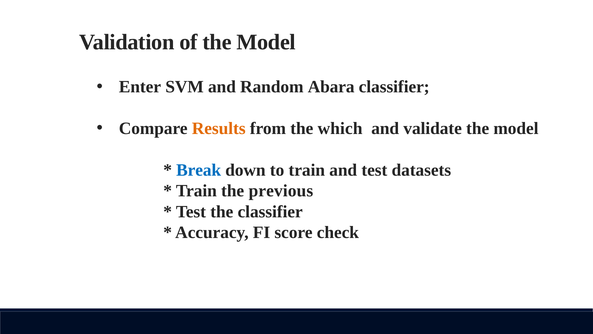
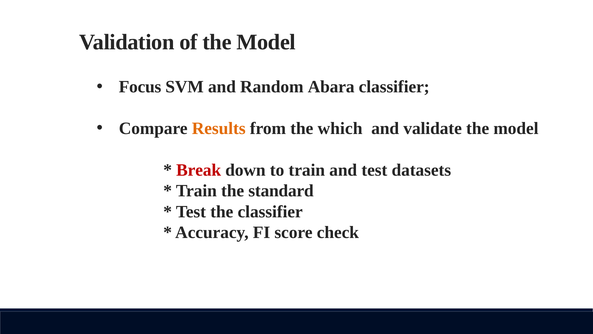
Enter: Enter -> Focus
Break colour: blue -> red
previous: previous -> standard
